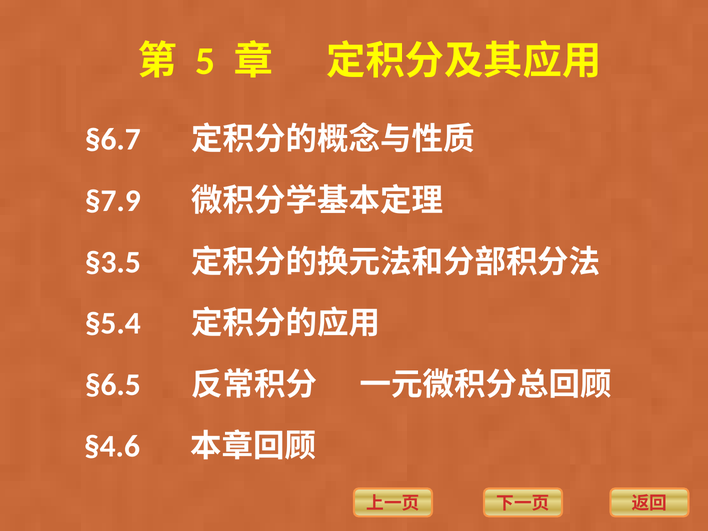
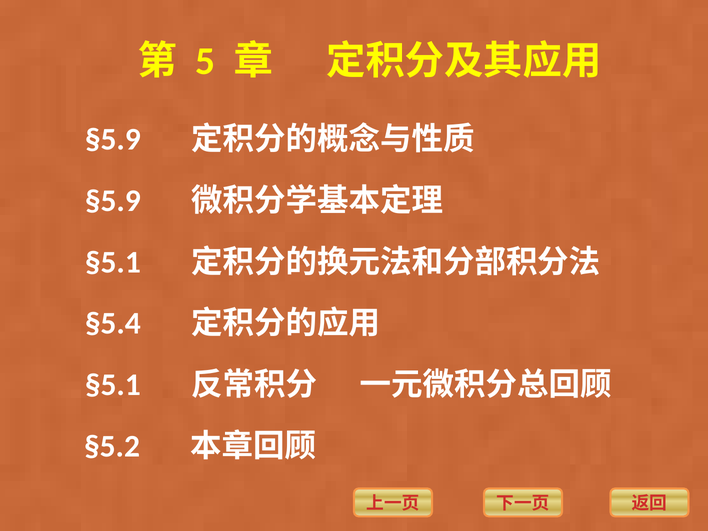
§6.7 at (113, 140): §6.7 -> §5.9
§7.9 at (113, 201): §7.9 -> §5.9
§3.5 at (113, 262): §3.5 -> §5.1
§6.5 at (113, 385): §6.5 -> §5.1
§4.6: §4.6 -> §5.2
